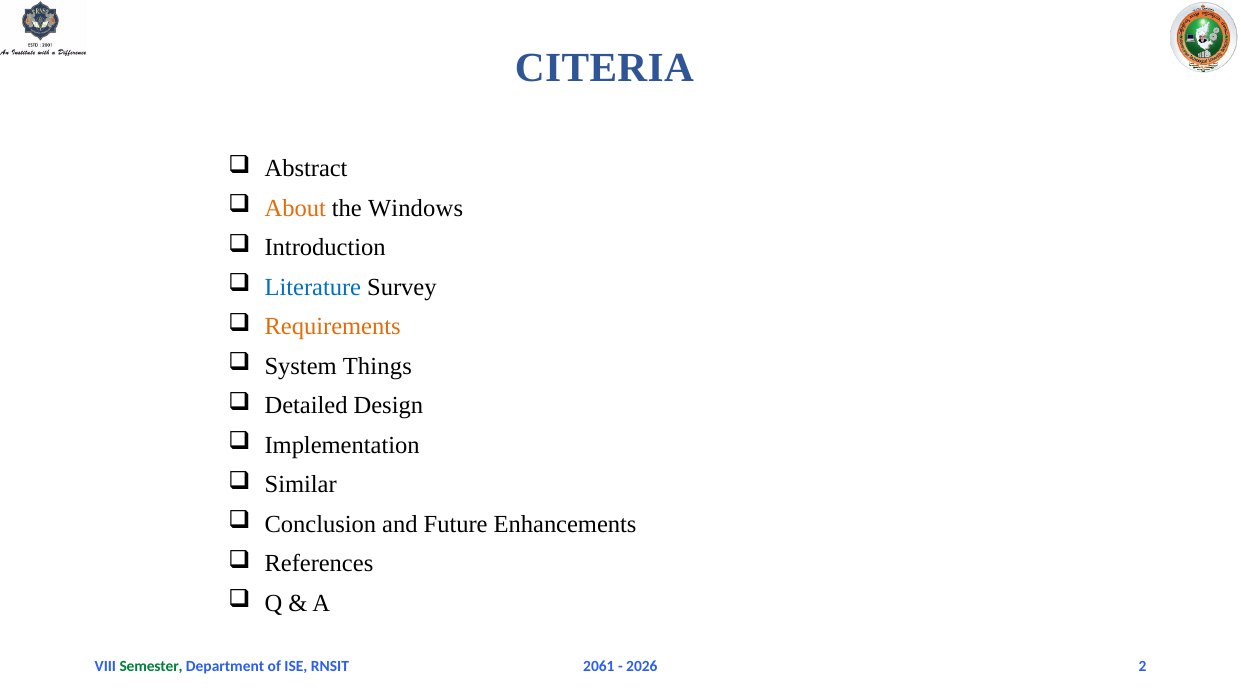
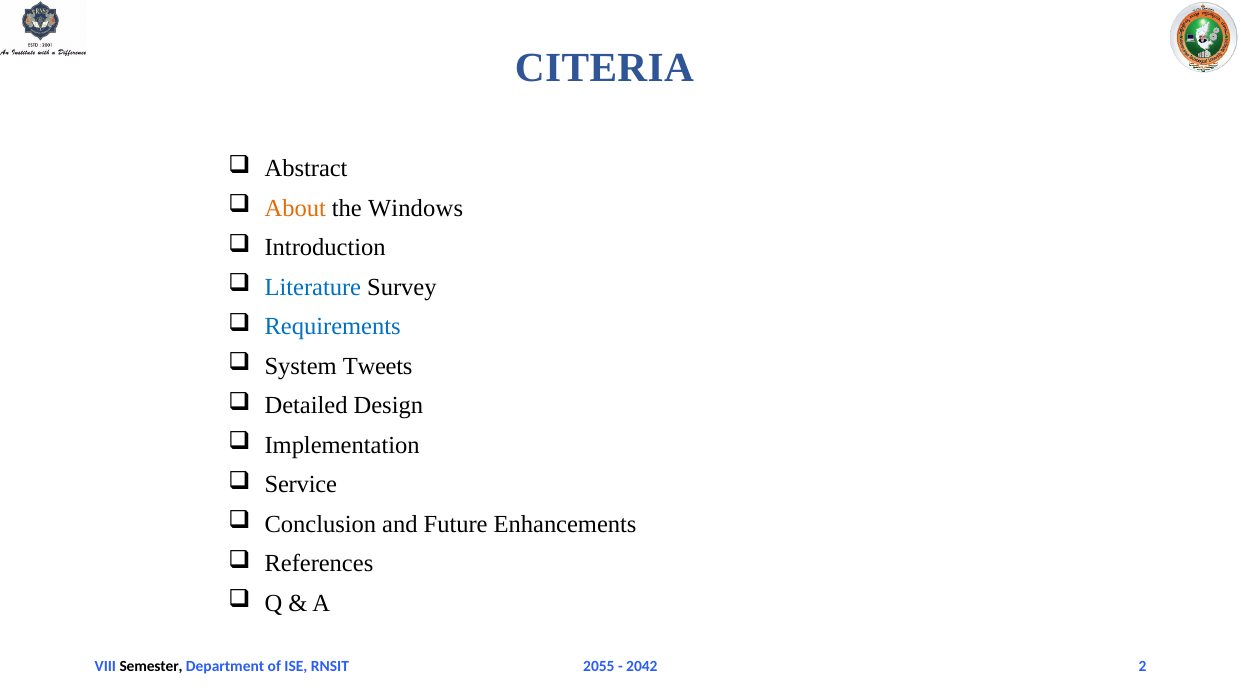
Requirements colour: orange -> blue
Things: Things -> Tweets
Similar: Similar -> Service
2061: 2061 -> 2055
2026: 2026 -> 2042
Semester colour: green -> black
